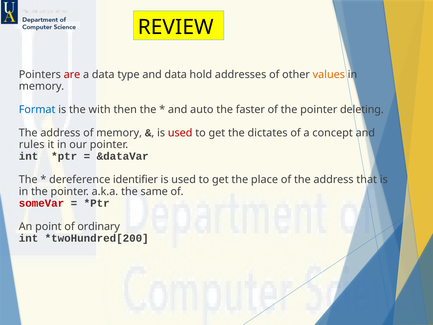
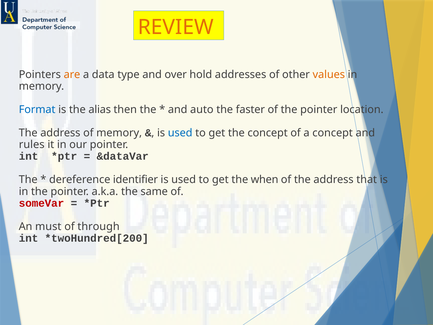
REVIEW colour: black -> orange
are colour: red -> orange
and data: data -> over
with: with -> alias
deleting: deleting -> location
used at (180, 133) colour: red -> blue
the dictates: dictates -> concept
place: place -> when
point: point -> must
ordinary: ordinary -> through
